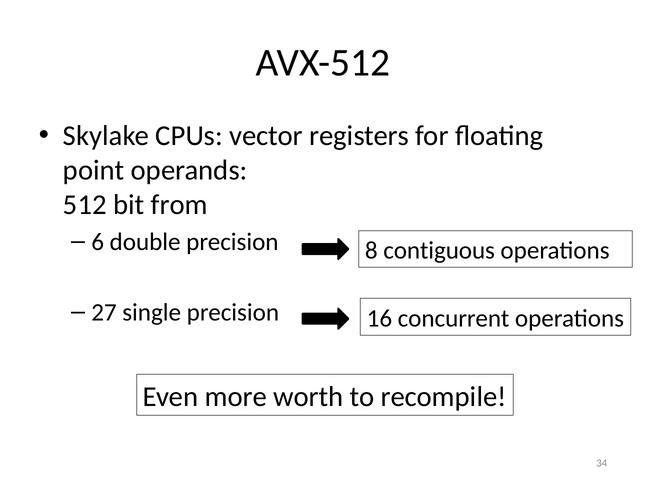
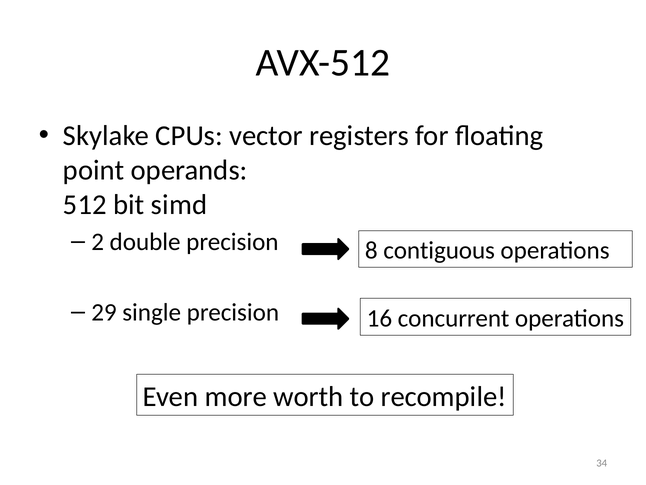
from: from -> simd
6: 6 -> 2
27: 27 -> 29
